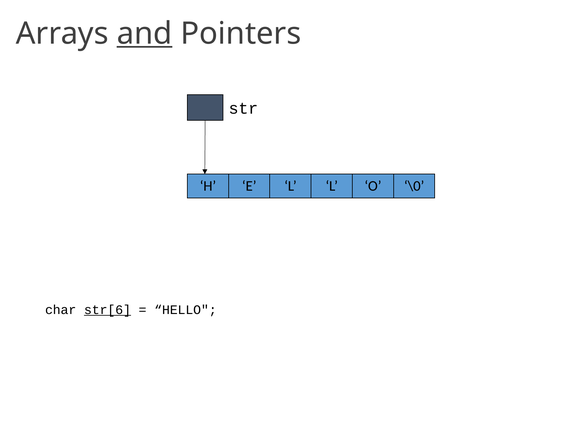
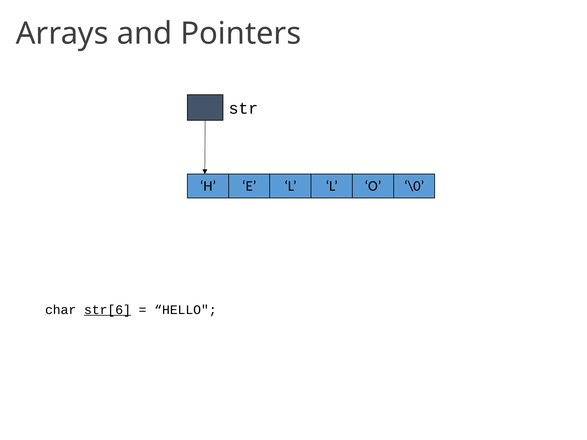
and underline: present -> none
